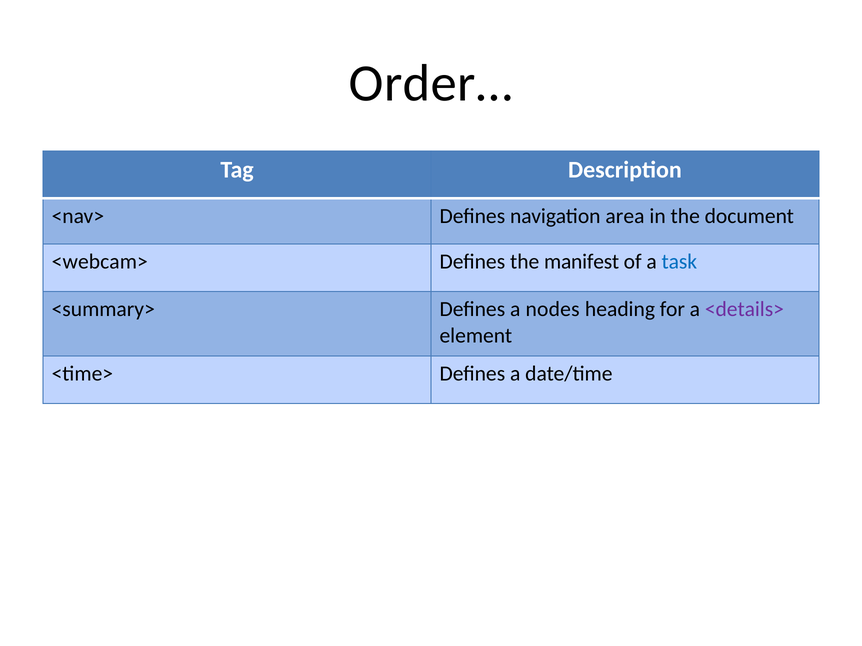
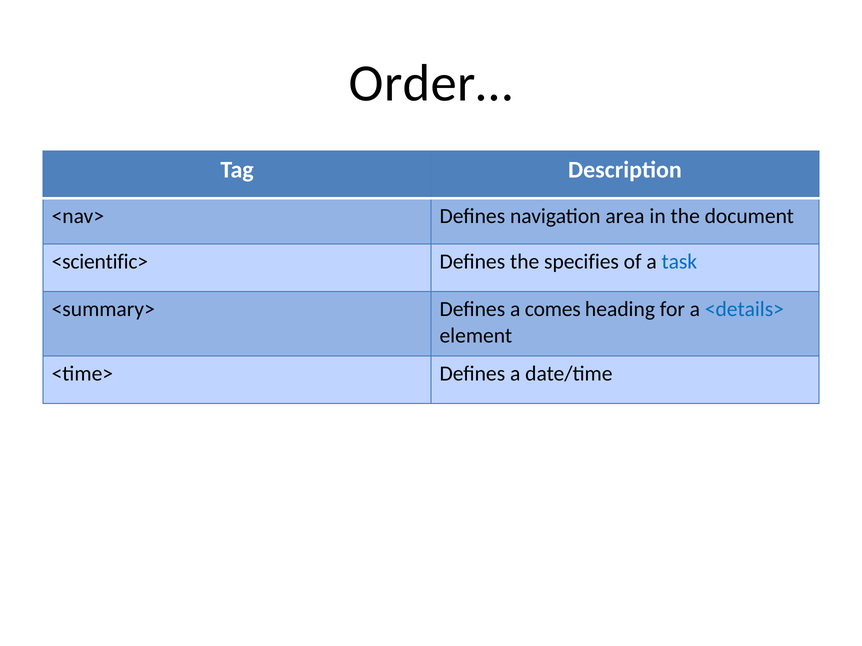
<webcam>: <webcam> -> <scientific>
manifest: manifest -> specifies
nodes: nodes -> comes
<details> colour: purple -> blue
